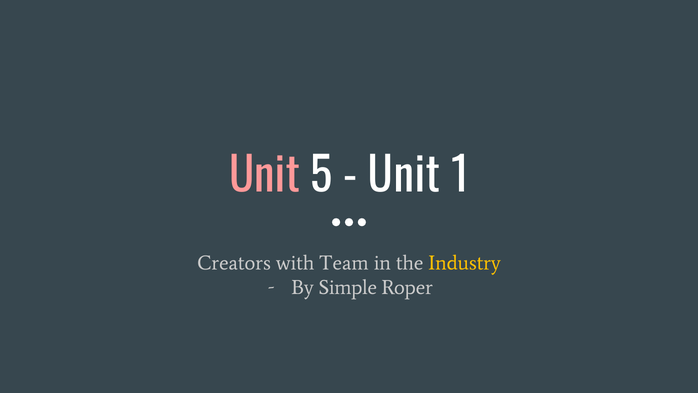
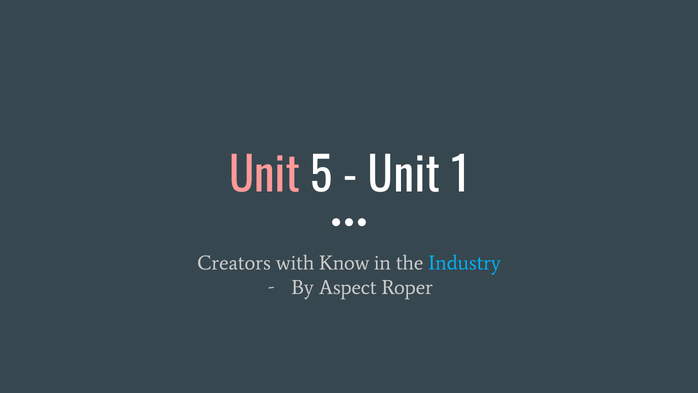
Team: Team -> Know
Industry colour: yellow -> light blue
Simple: Simple -> Aspect
